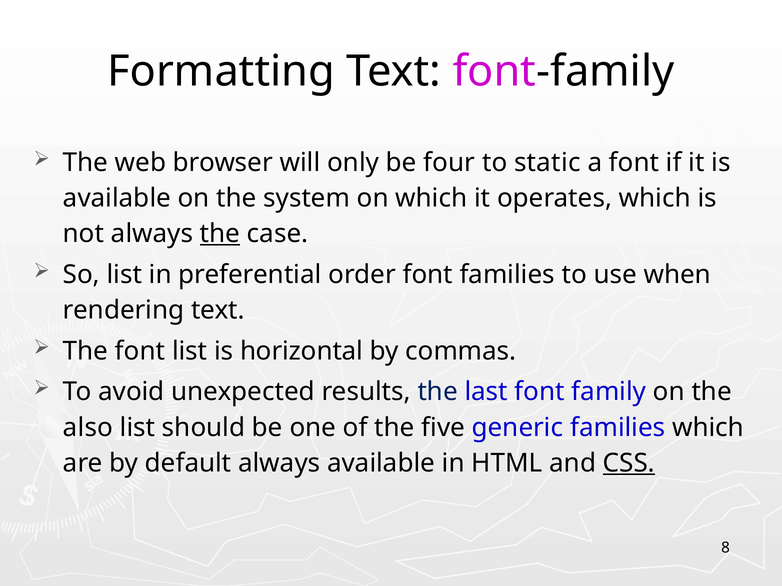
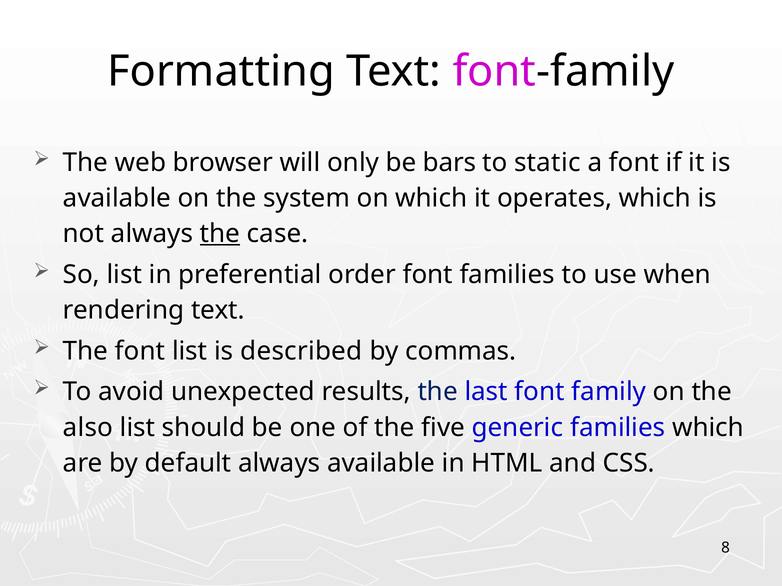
four: four -> bars
horizontal: horizontal -> described
CSS underline: present -> none
